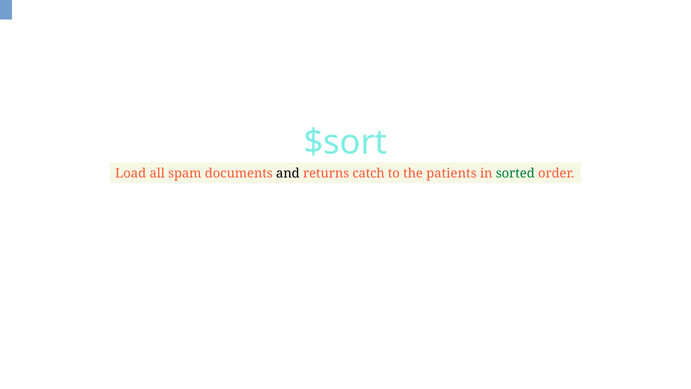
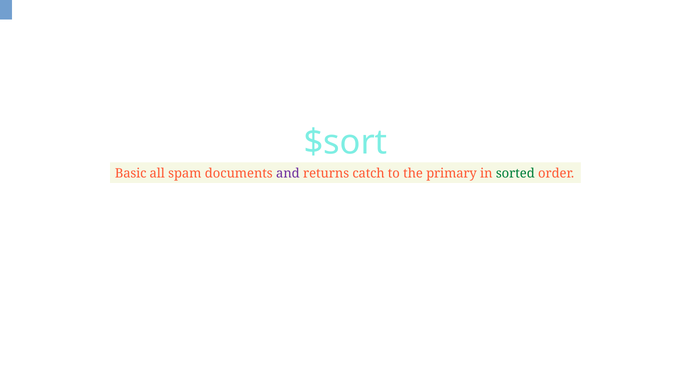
Load: Load -> Basic
and colour: black -> purple
patients: patients -> primary
